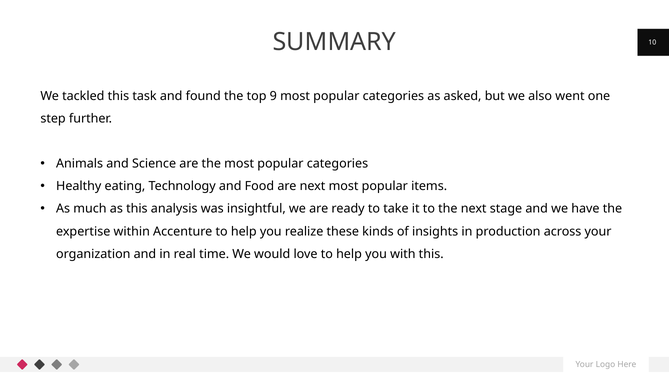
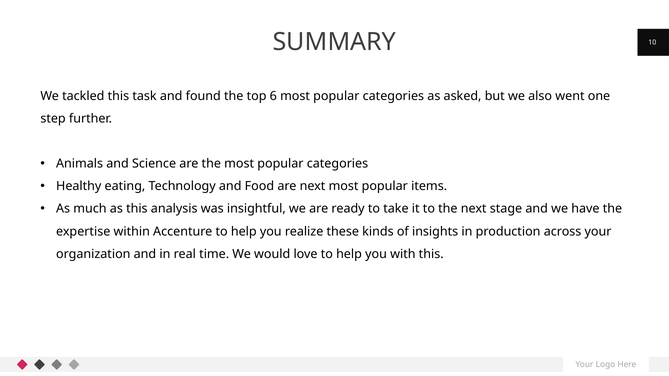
9: 9 -> 6
